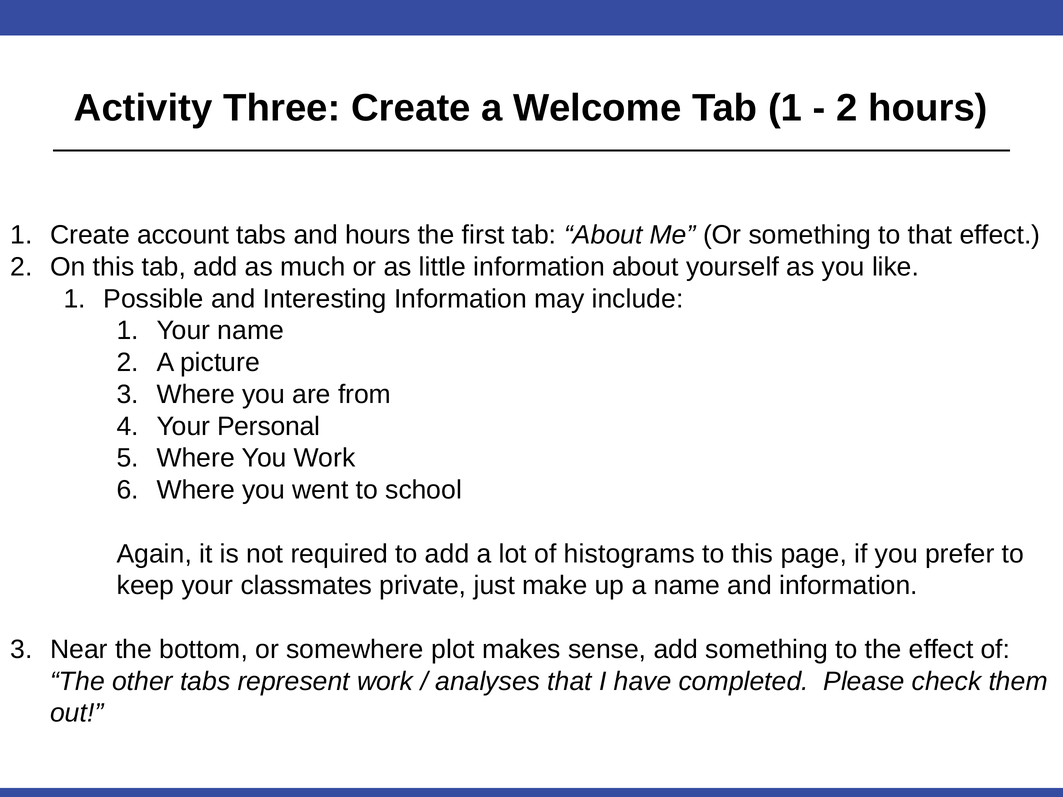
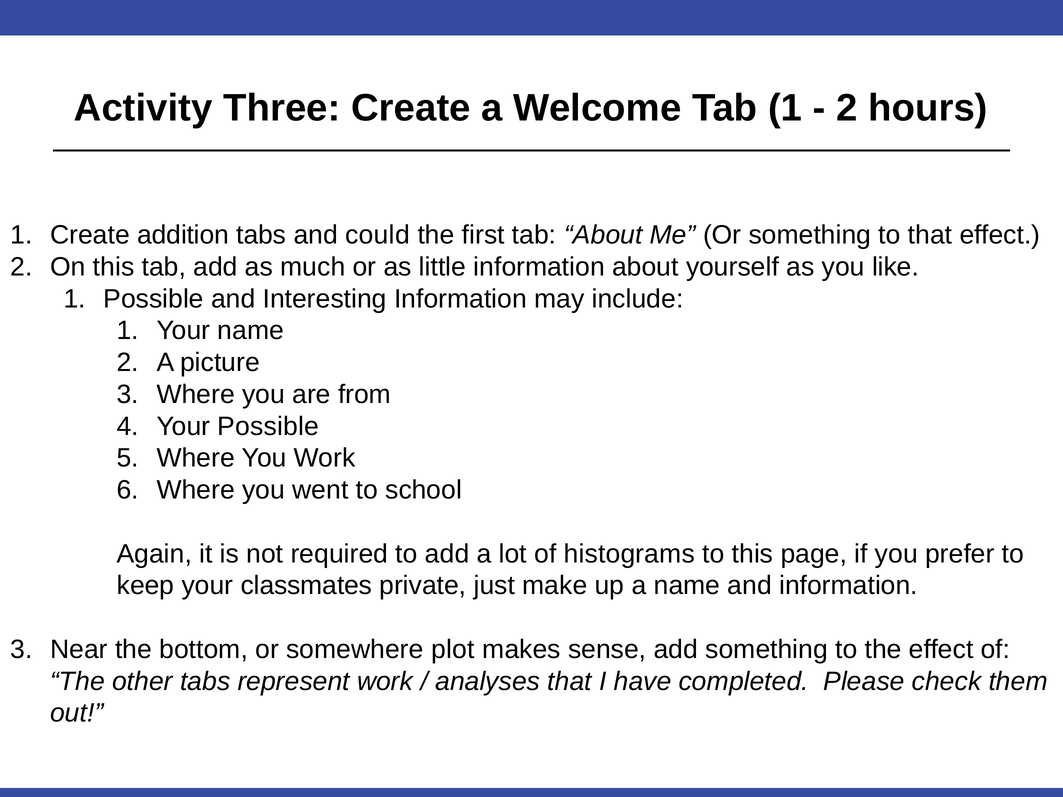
account: account -> addition
and hours: hours -> could
Your Personal: Personal -> Possible
